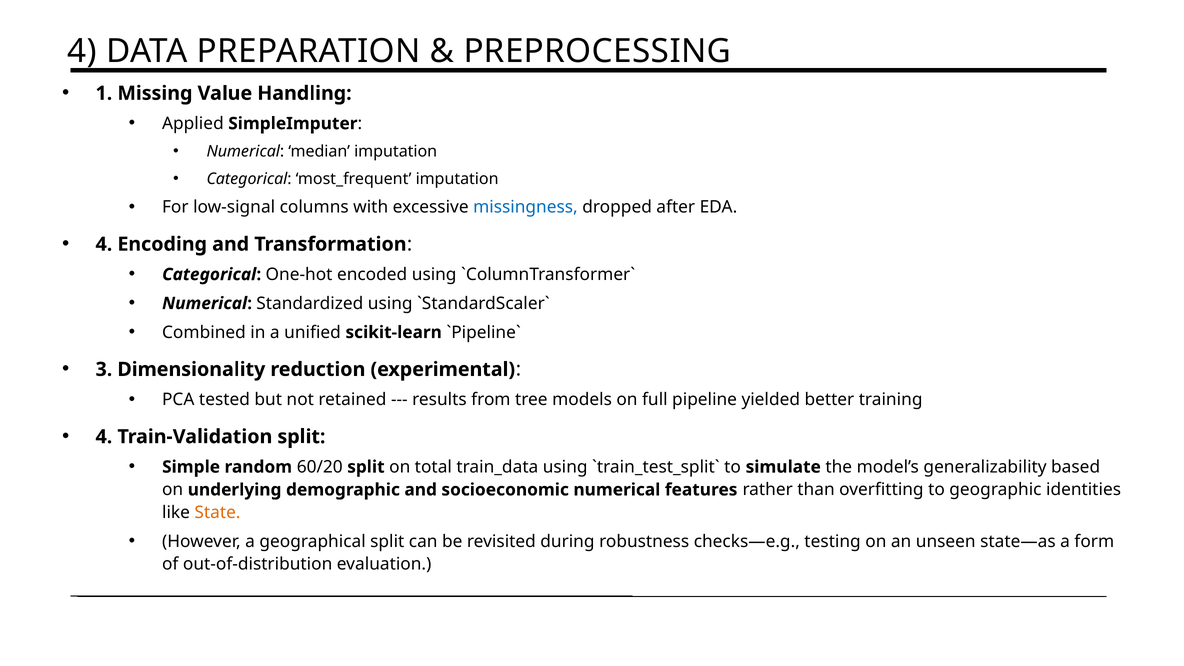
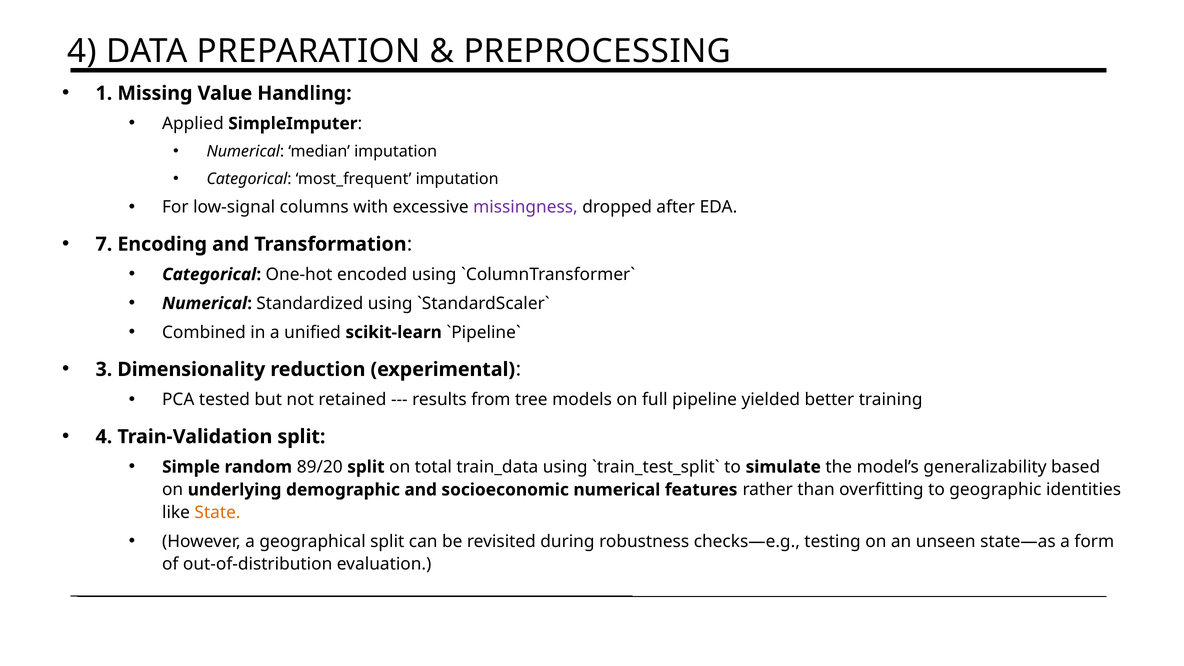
missingness colour: blue -> purple
4 at (104, 244): 4 -> 7
60/20: 60/20 -> 89/20
